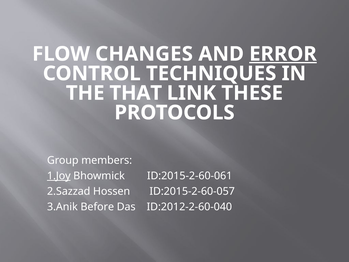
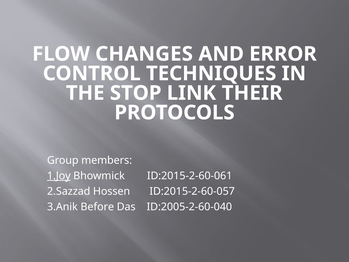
ERROR underline: present -> none
THAT: THAT -> STOP
THESE: THESE -> THEIR
ID:2012-2-60-040: ID:2012-2-60-040 -> ID:2005-2-60-040
